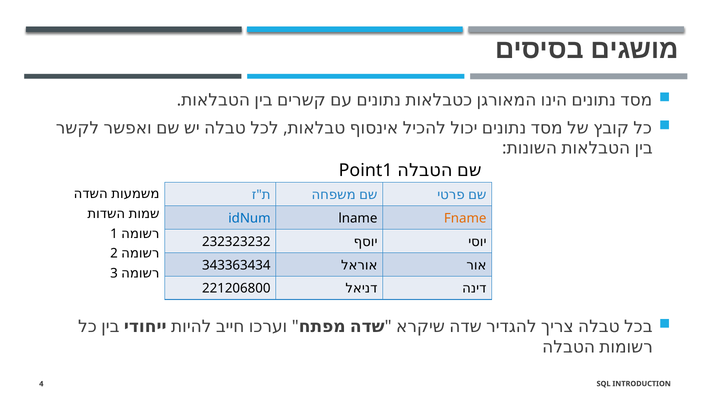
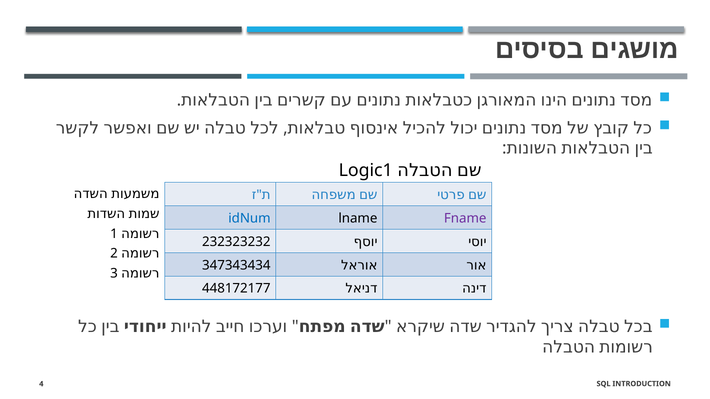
Point1: Point1 -> Logic1
Fname colour: orange -> purple
343363434: 343363434 -> 347343434
221206800: 221206800 -> 448172177
